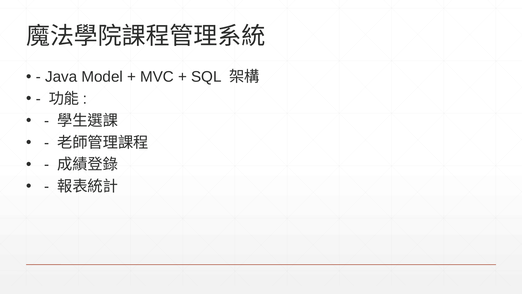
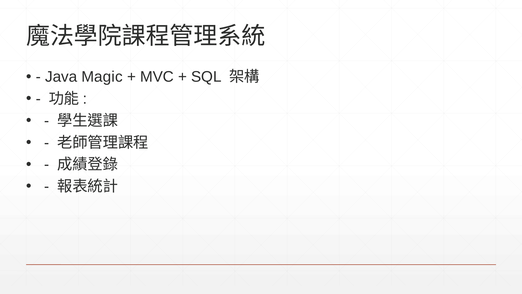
Model: Model -> Magic
